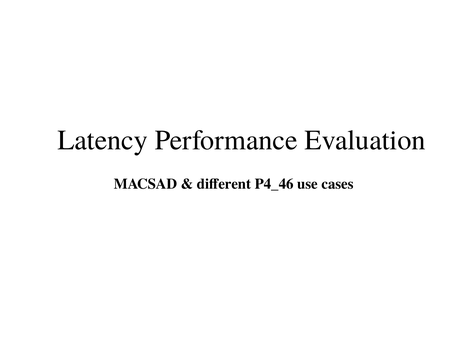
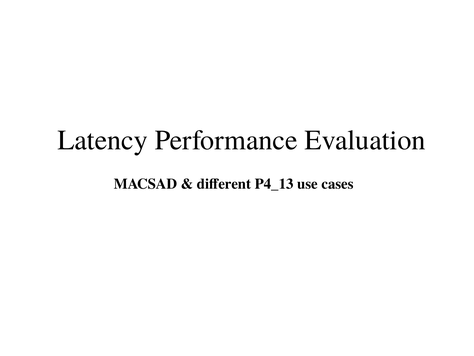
P4_46: P4_46 -> P4_13
